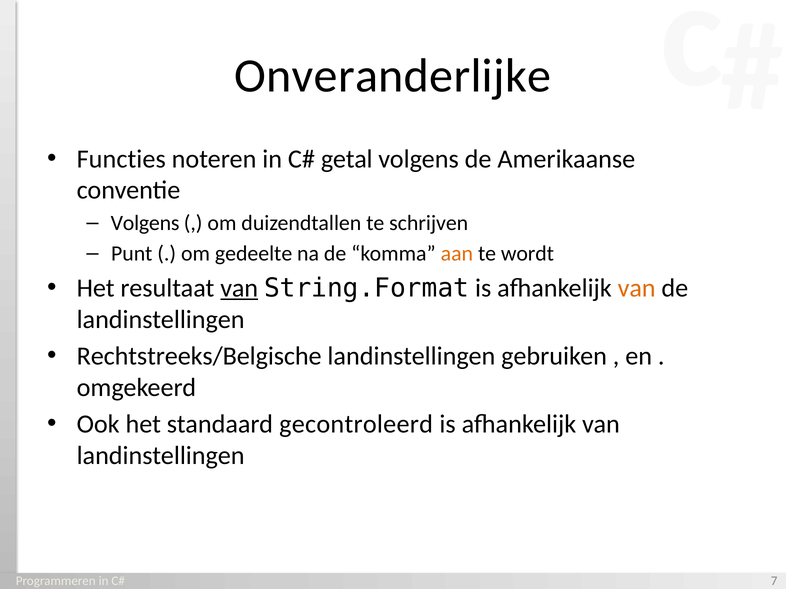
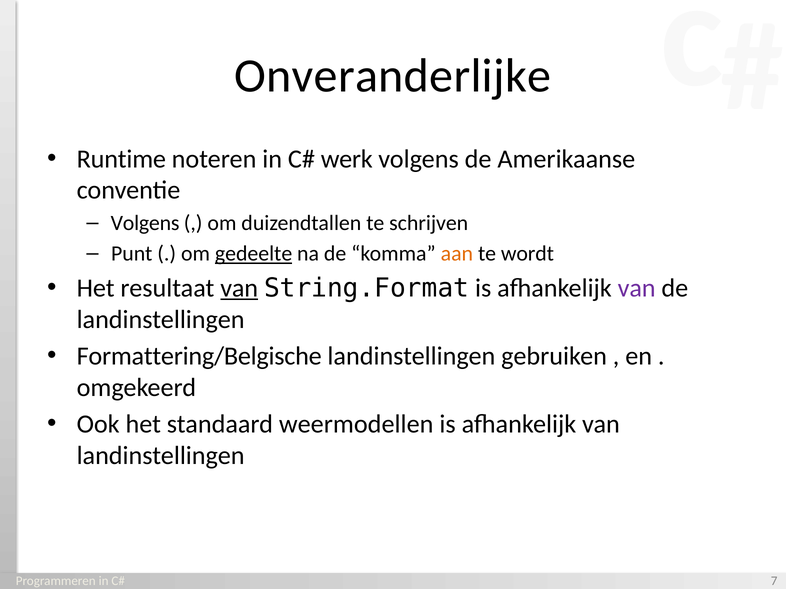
Functies: Functies -> Runtime
getal: getal -> werk
gedeelte underline: none -> present
van at (637, 288) colour: orange -> purple
Rechtstreeks/Belgische: Rechtstreeks/Belgische -> Formattering/Belgische
gecontroleerd: gecontroleerd -> weermodellen
